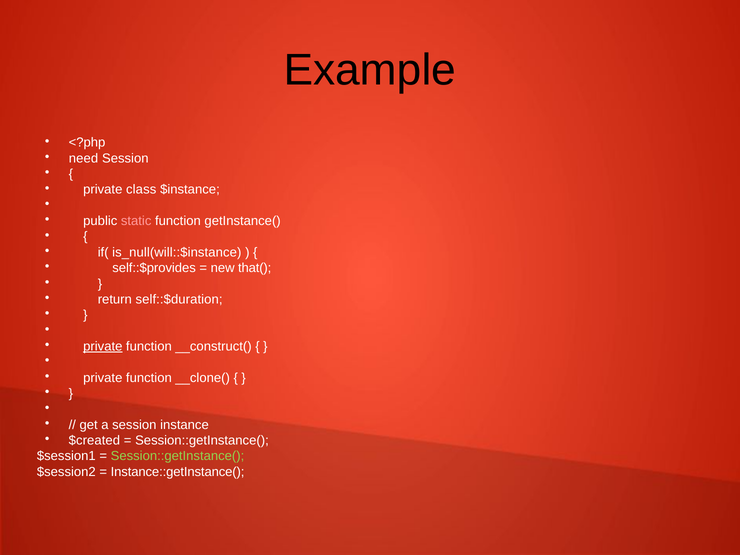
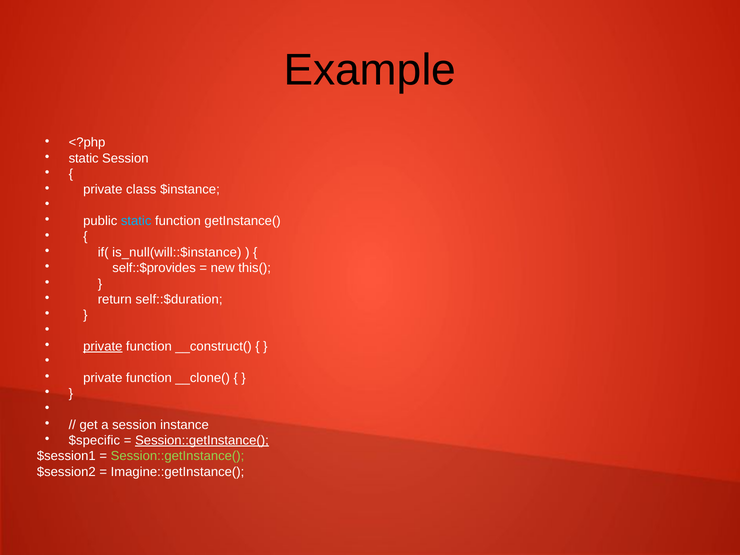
need at (84, 158): need -> static
static at (136, 221) colour: pink -> light blue
that(: that( -> this(
$created: $created -> $specific
Session::getInstance( at (202, 440) underline: none -> present
Instance::getInstance(: Instance::getInstance( -> Imagine::getInstance(
